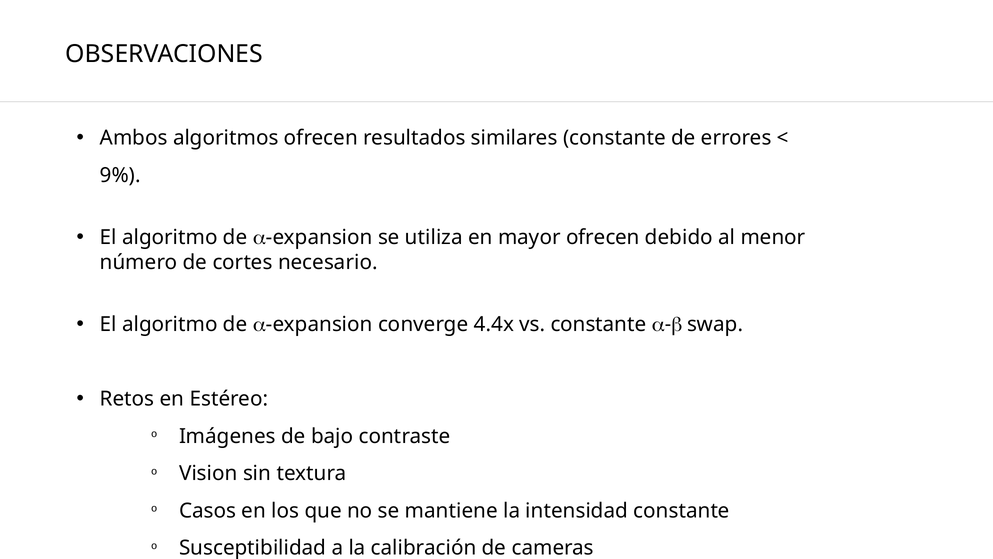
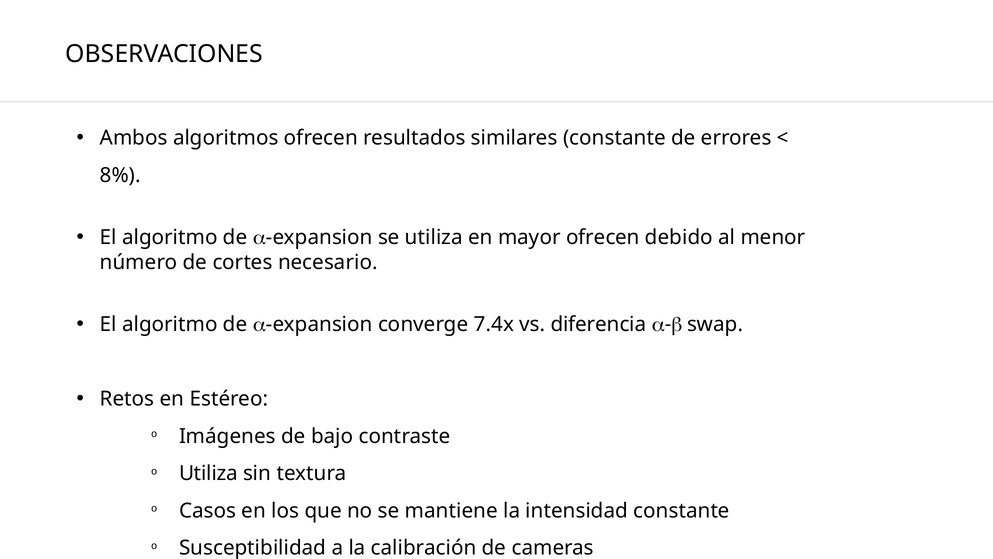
9%: 9% -> 8%
4.4x: 4.4x -> 7.4x
vs constante: constante -> diferencia
Vision at (208, 473): Vision -> Utiliza
